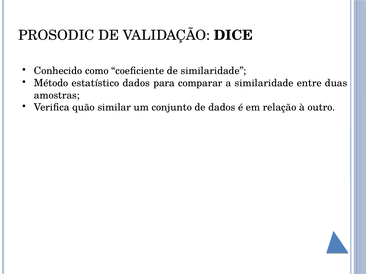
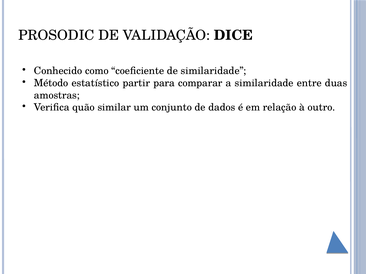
estatístico dados: dados -> partir
